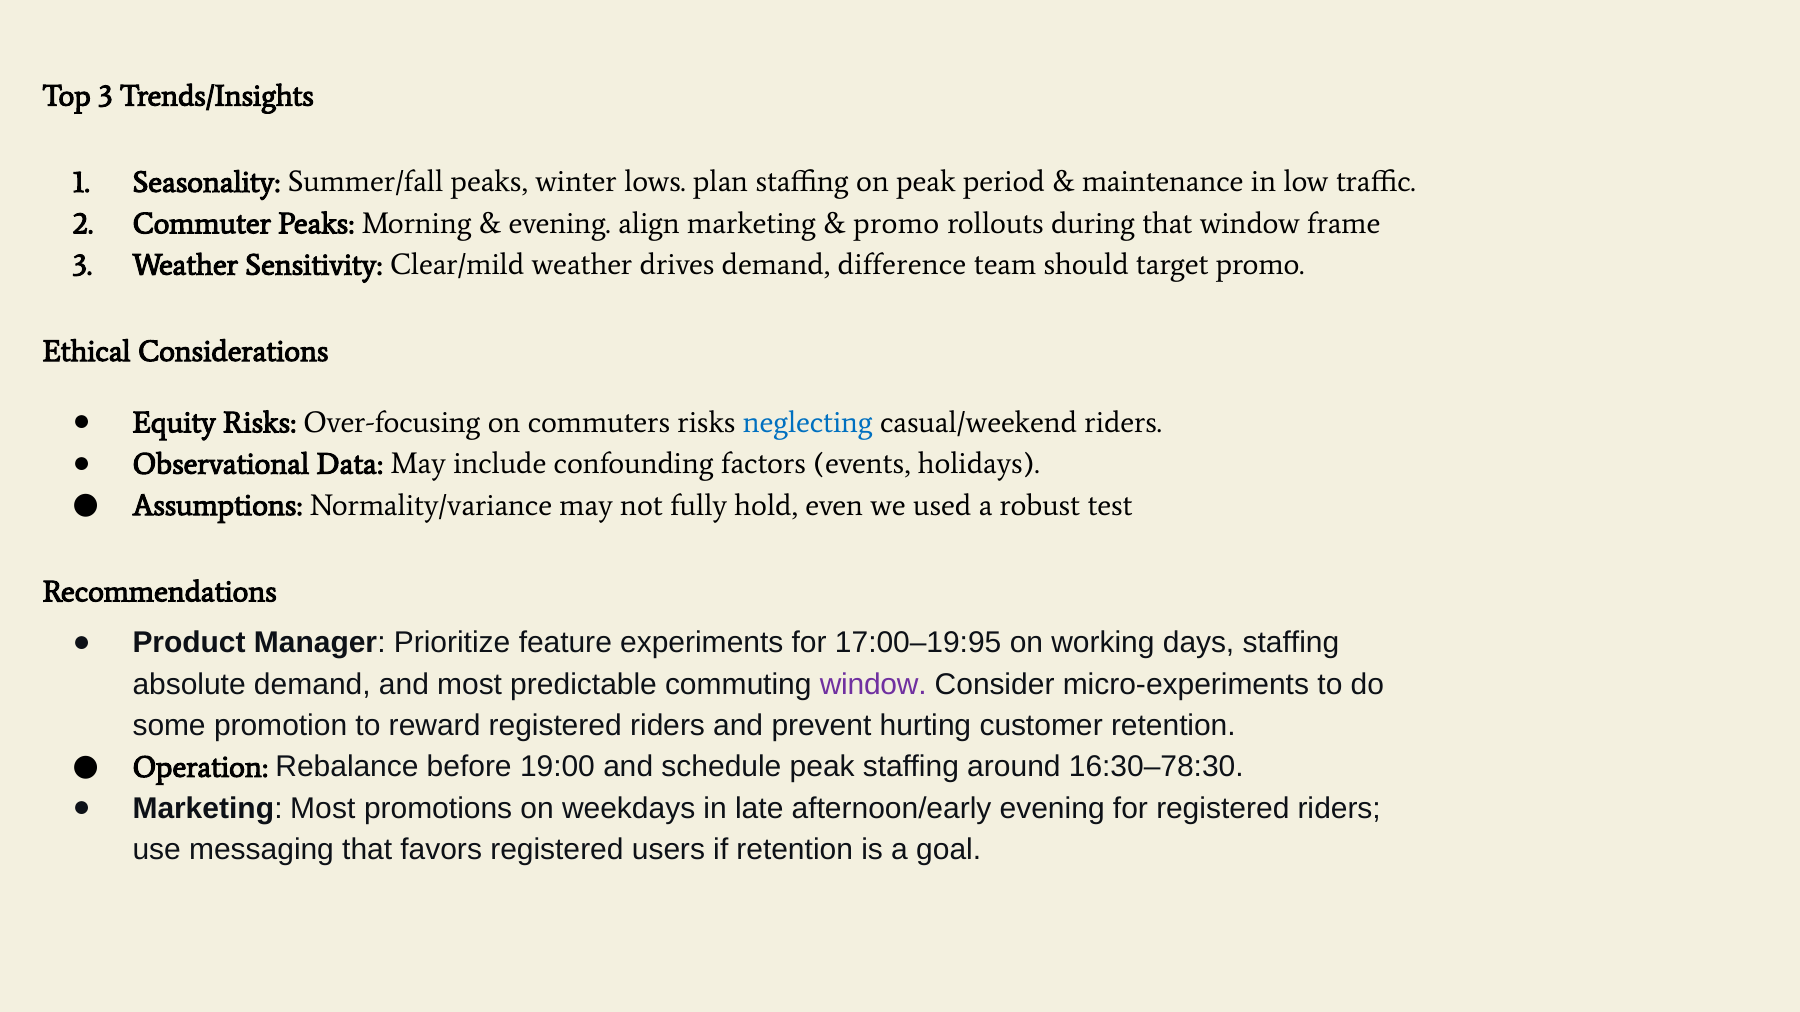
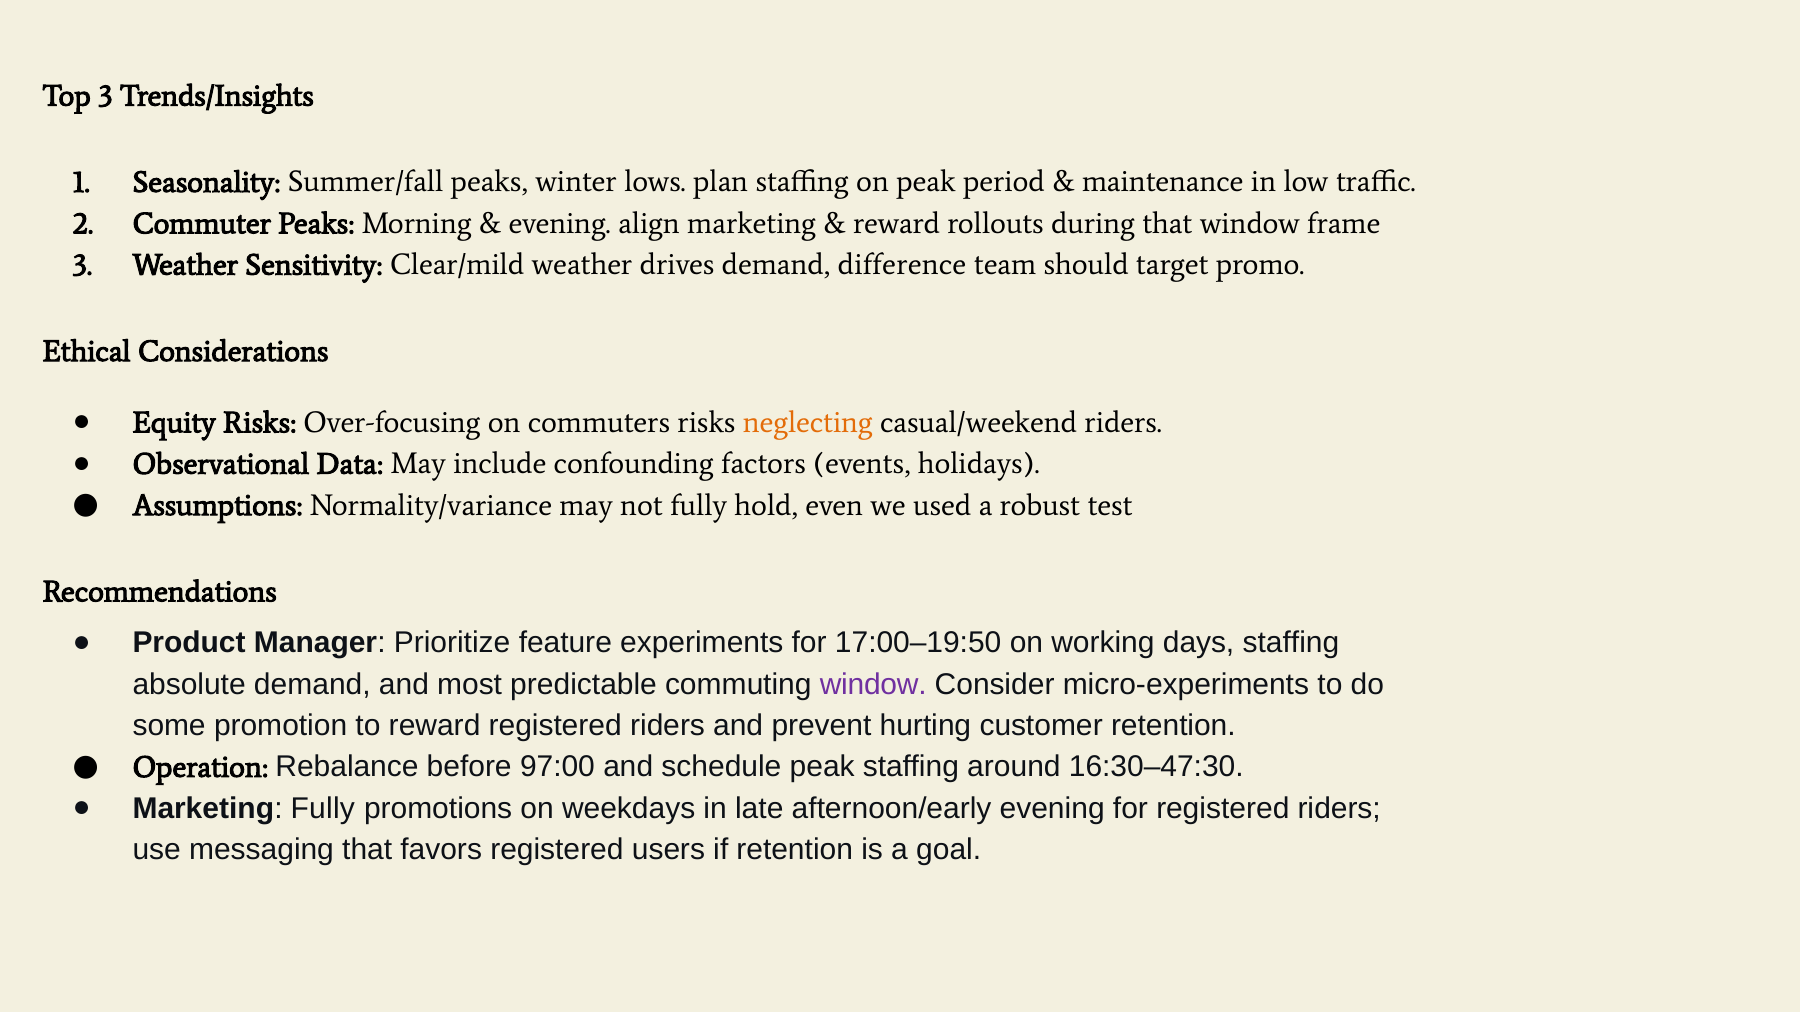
promo at (896, 224): promo -> reward
neglecting colour: blue -> orange
17:00–19:95: 17:00–19:95 -> 17:00–19:50
19:00: 19:00 -> 97:00
16:30–78:30: 16:30–78:30 -> 16:30–47:30
Marketing Most: Most -> Fully
